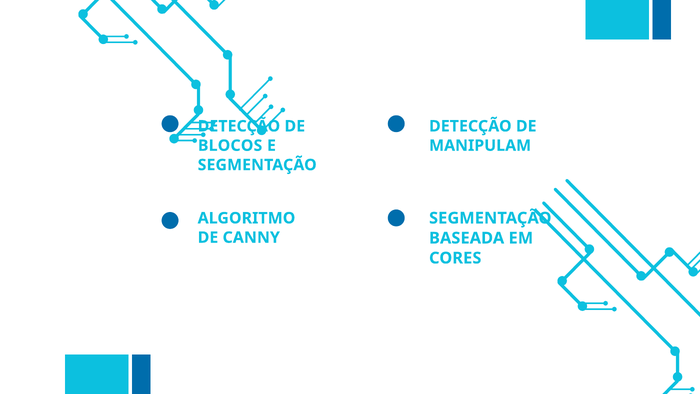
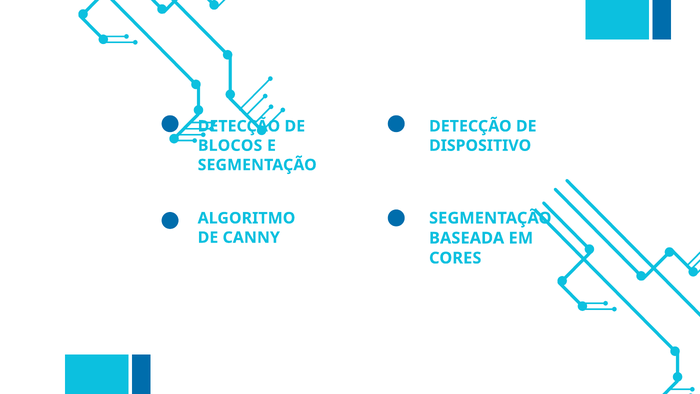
MANIPULAM: MANIPULAM -> DISPOSITIVO
